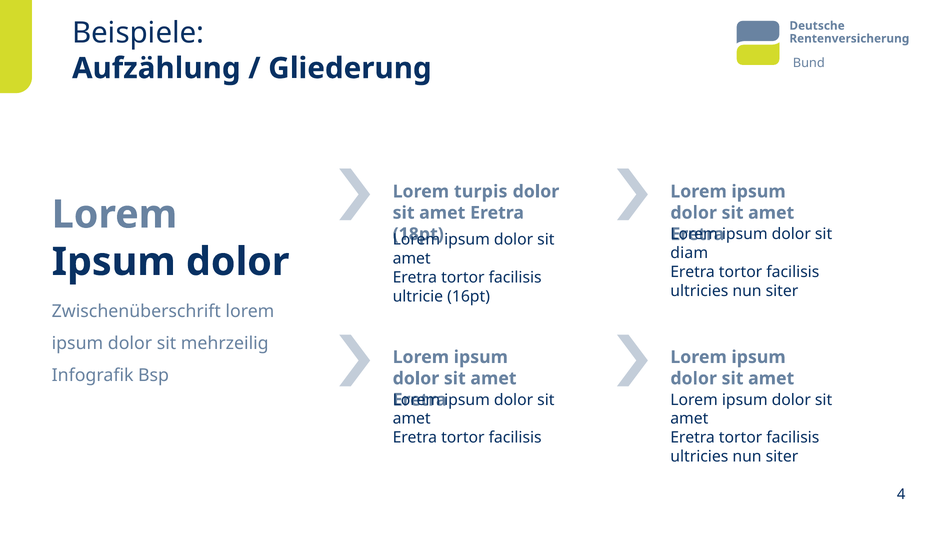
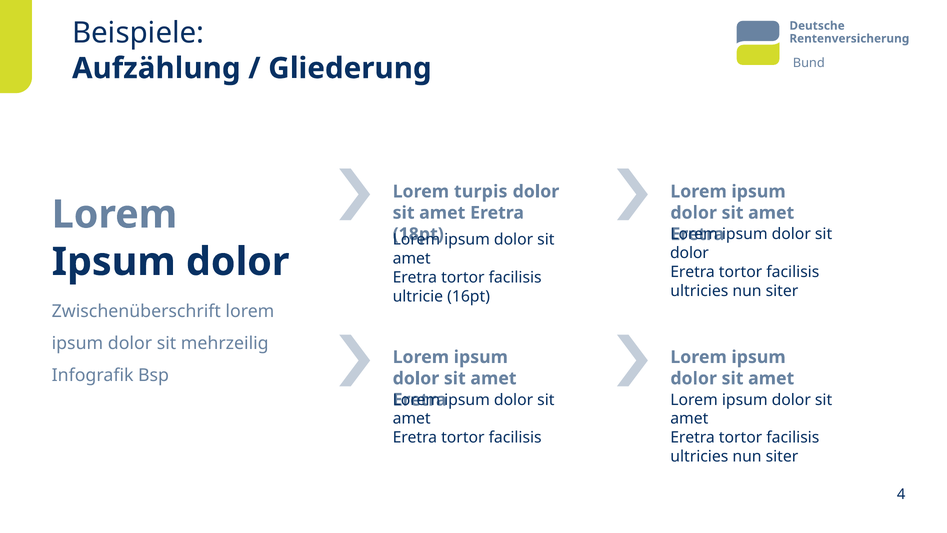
diam at (689, 253): diam -> dolor
